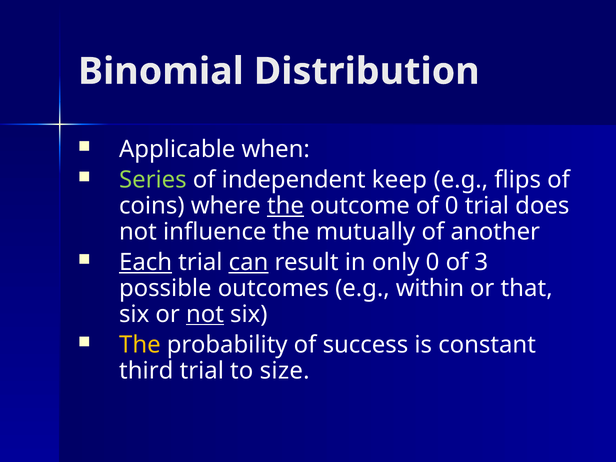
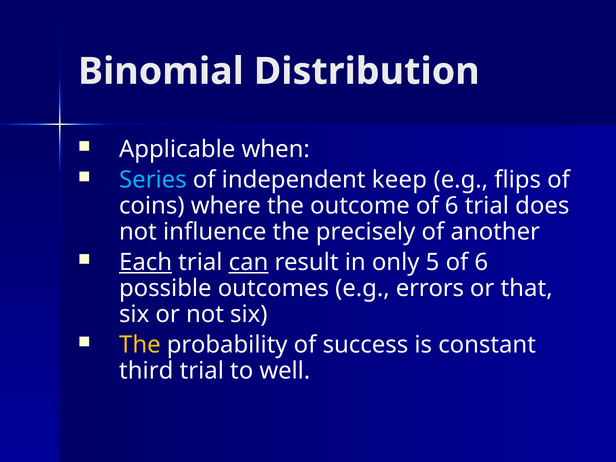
Series colour: light green -> light blue
the at (285, 206) underline: present -> none
outcome of 0: 0 -> 6
mutually: mutually -> precisely
only 0: 0 -> 5
3 at (481, 262): 3 -> 6
within: within -> errors
not at (205, 314) underline: present -> none
size: size -> well
